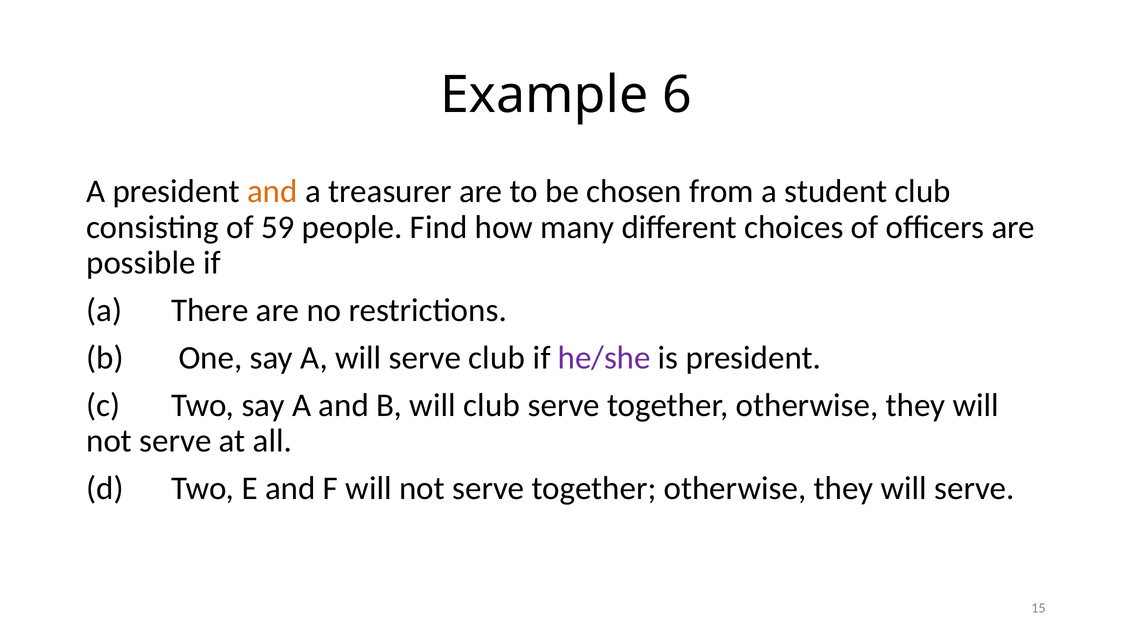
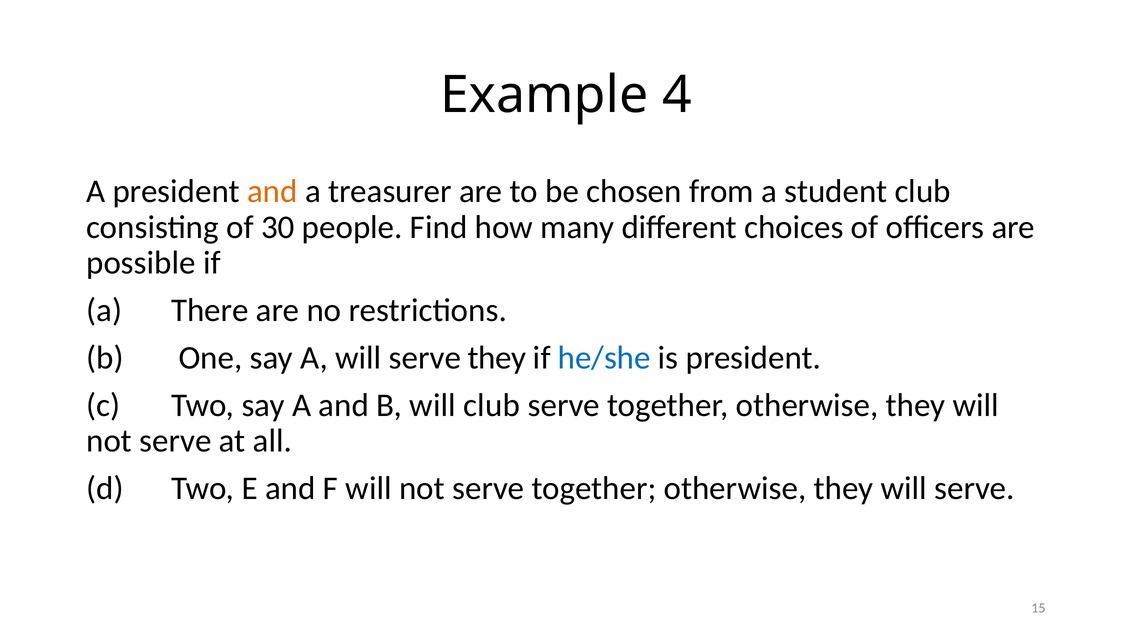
6: 6 -> 4
59: 59 -> 30
serve club: club -> they
he/she colour: purple -> blue
